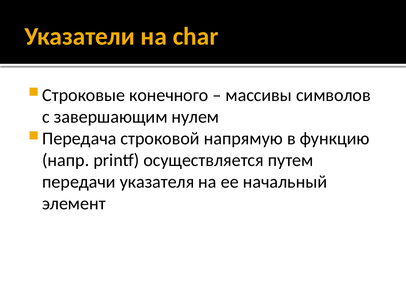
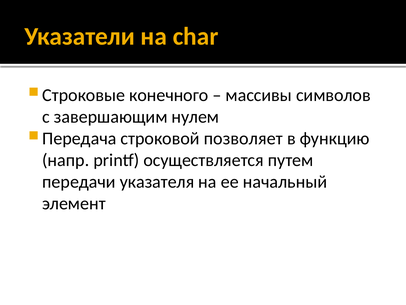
напрямую: напрямую -> позволяет
